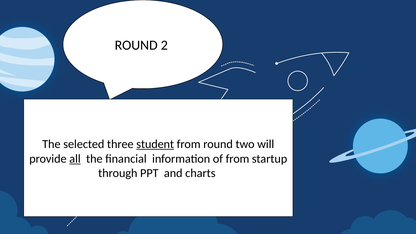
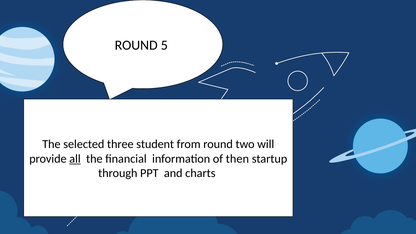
2: 2 -> 5
student underline: present -> none
of from: from -> then
